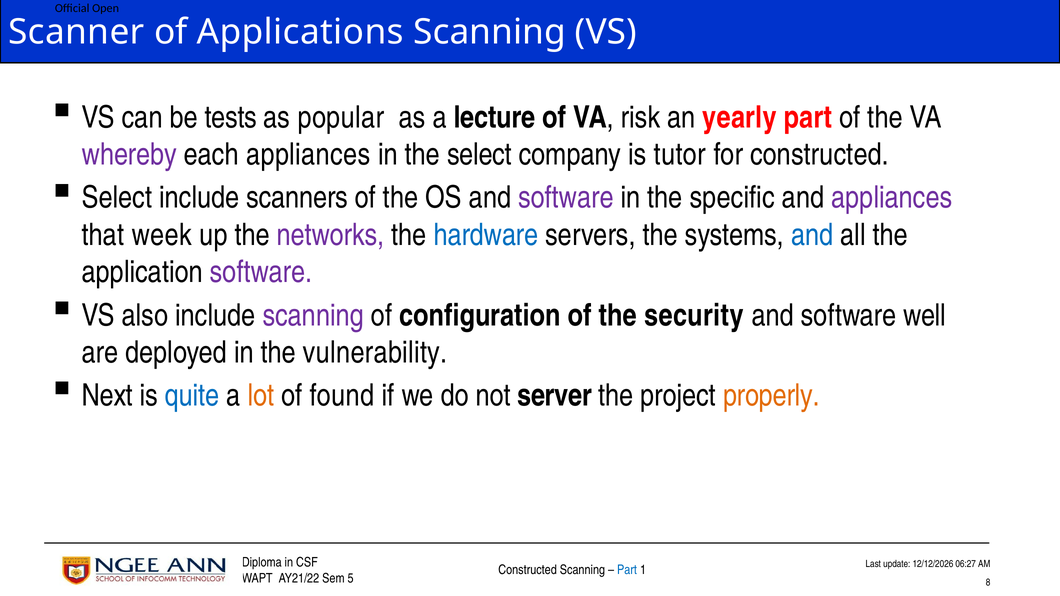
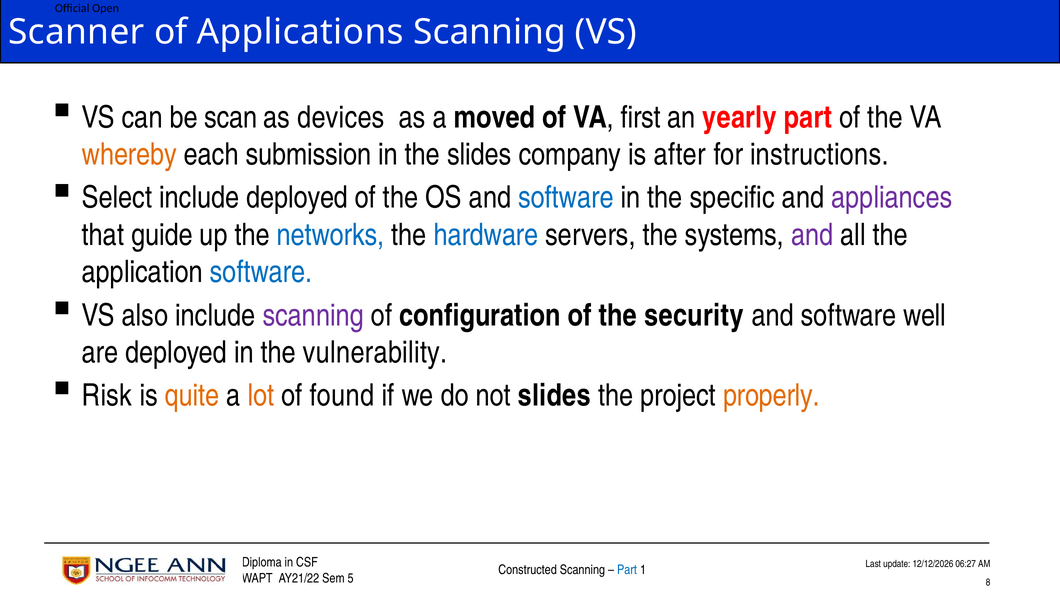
tests: tests -> scan
popular: popular -> devices
lecture: lecture -> moved
risk: risk -> first
whereby colour: purple -> orange
each appliances: appliances -> submission
the select: select -> slides
tutor: tutor -> after
for constructed: constructed -> instructions
include scanners: scanners -> deployed
software at (566, 198) colour: purple -> blue
week: week -> guide
networks colour: purple -> blue
and at (812, 235) colour: blue -> purple
software at (261, 272) colour: purple -> blue
Next: Next -> Risk
quite colour: blue -> orange
not server: server -> slides
